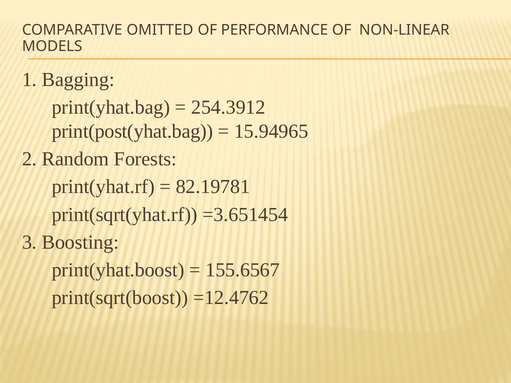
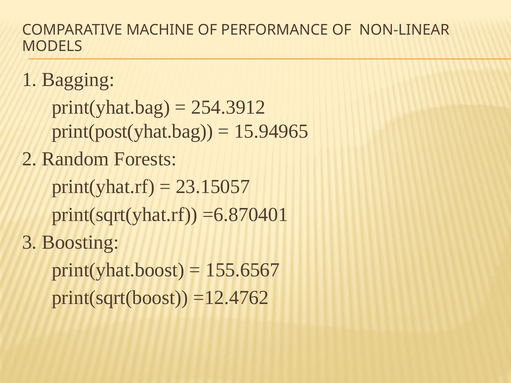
OMITTED: OMITTED -> MACHINE
82.19781: 82.19781 -> 23.15057
=3.651454: =3.651454 -> =6.870401
